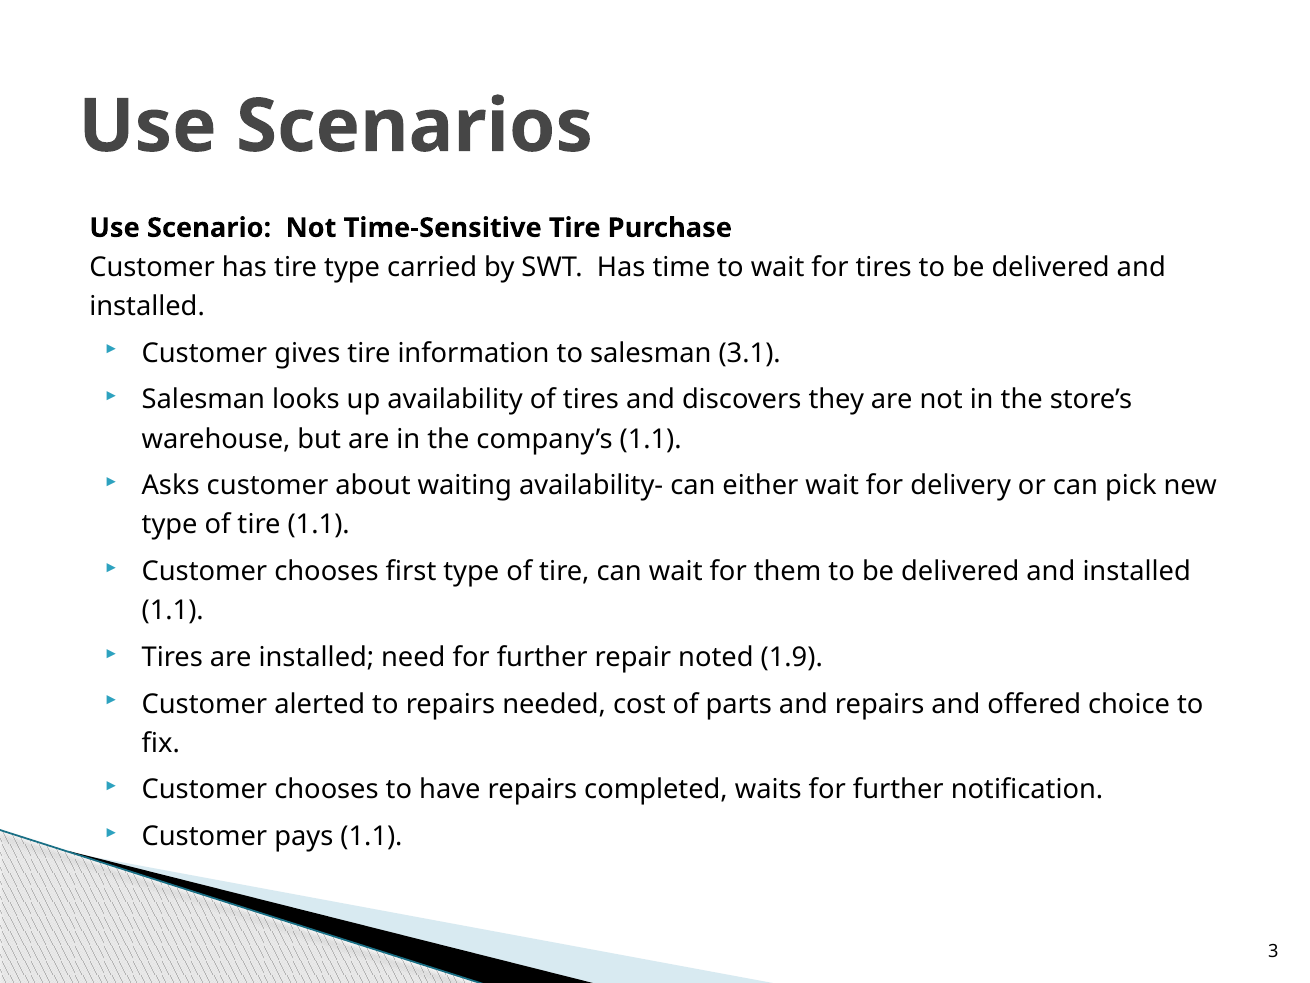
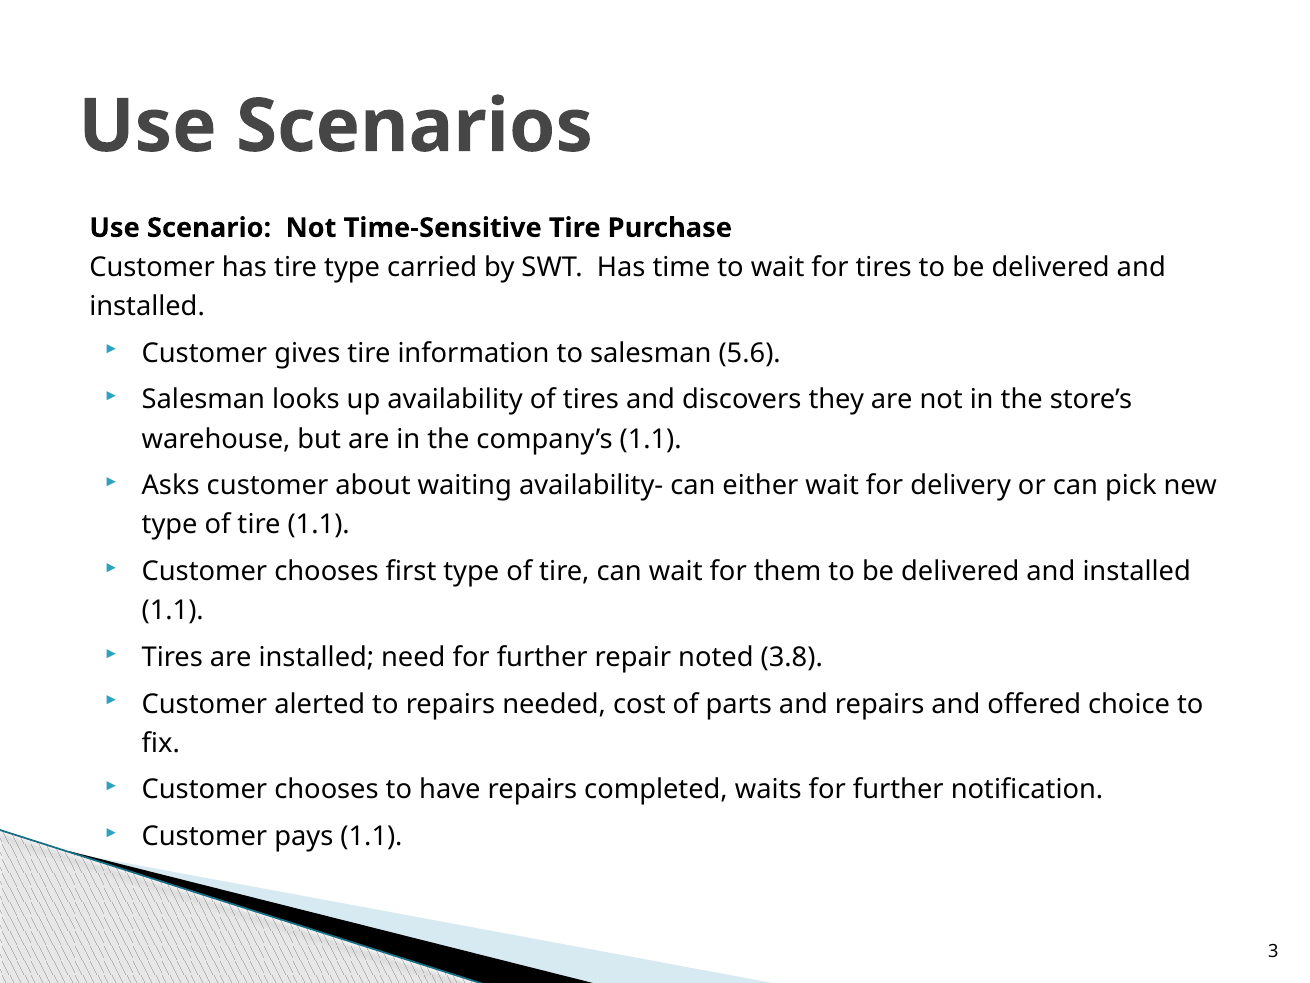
3.1: 3.1 -> 5.6
1.9: 1.9 -> 3.8
